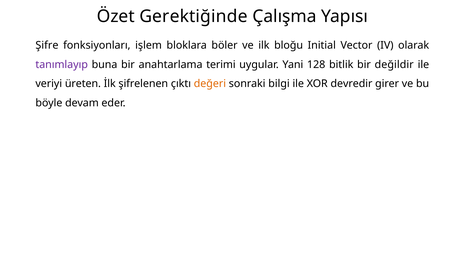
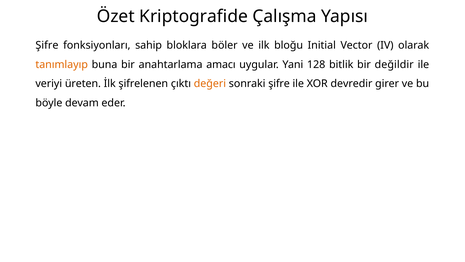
Gerektiğinde: Gerektiğinde -> Kriptografide
işlem: işlem -> sahip
tanımlayıp colour: purple -> orange
terimi: terimi -> amacı
sonraki bilgi: bilgi -> şifre
